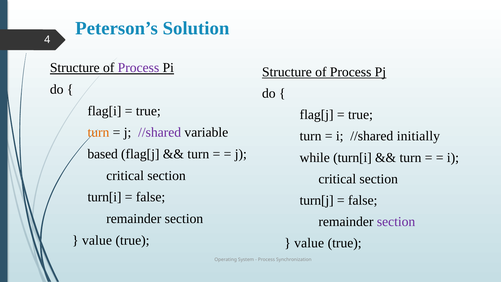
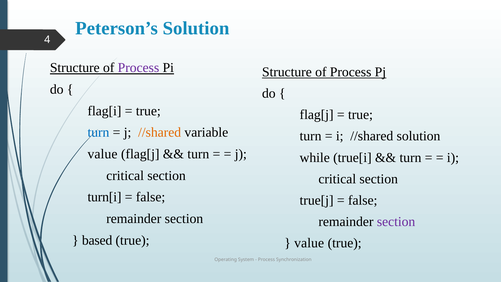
turn at (98, 132) colour: orange -> blue
//shared at (160, 132) colour: purple -> orange
//shared initially: initially -> solution
based at (103, 154): based -> value
while turn[i: turn[i -> true[i
turn[j: turn[j -> true[j
value at (97, 240): value -> based
